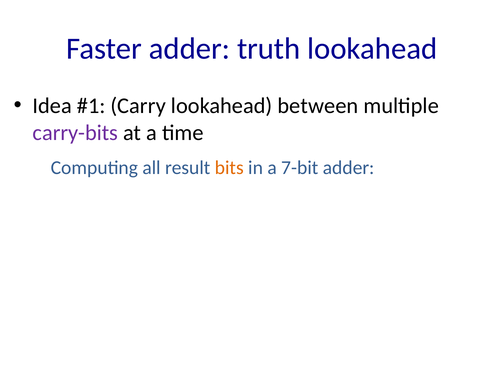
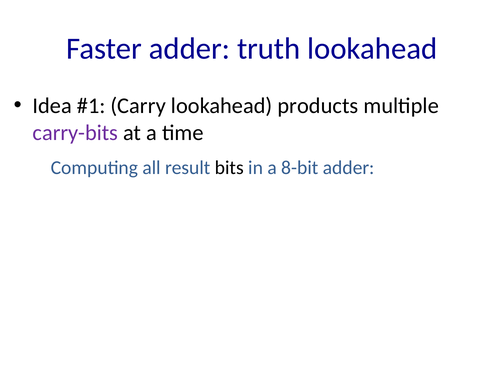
between: between -> products
bits colour: orange -> black
7-bit: 7-bit -> 8-bit
